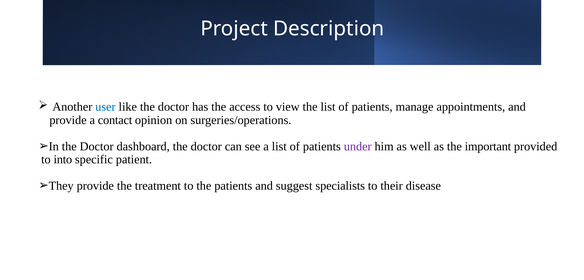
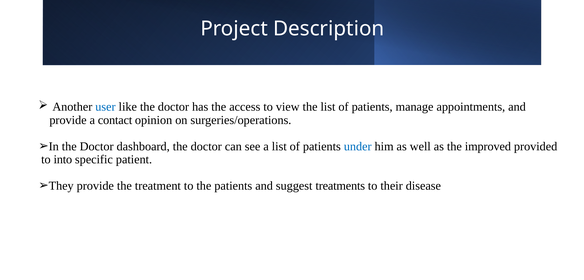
under colour: purple -> blue
important: important -> improved
specialists: specialists -> treatments
